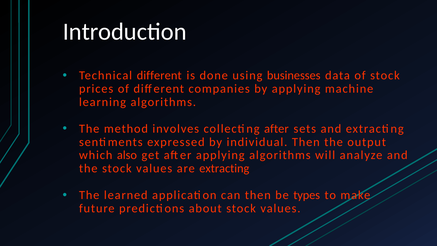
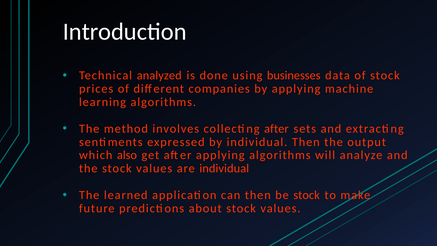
Technical different: different -> analyzed
are extracting: extracting -> individual
be types: types -> stock
